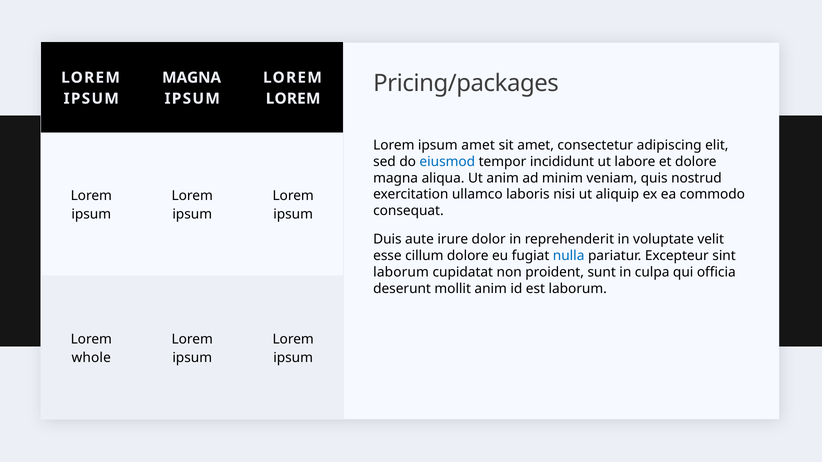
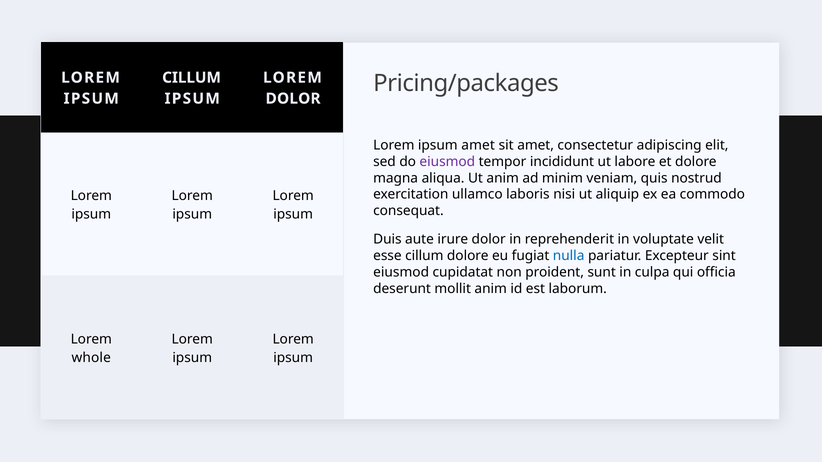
MAGNA at (192, 78): MAGNA -> CILLUM
LOREM at (293, 99): LOREM -> DOLOR
eiusmod at (447, 162) colour: blue -> purple
laborum at (401, 272): laborum -> eiusmod
